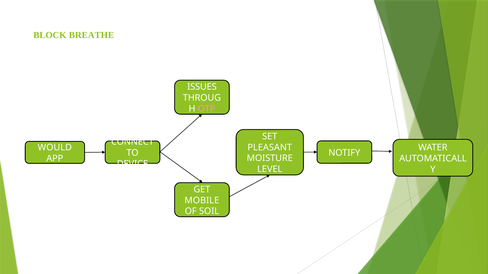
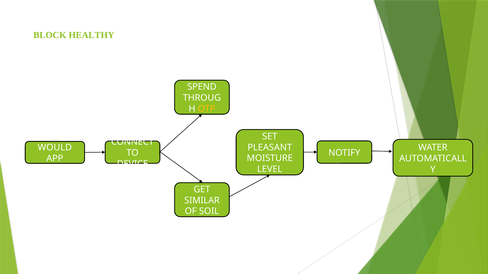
BREATHE: BREATHE -> HEALTHY
ISSUES: ISSUES -> SPEND
OTP colour: pink -> yellow
MOBILE: MOBILE -> SIMILAR
